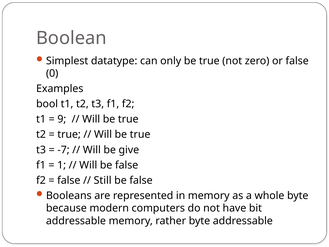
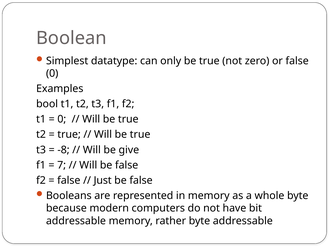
9 at (62, 119): 9 -> 0
-7: -7 -> -8
1: 1 -> 7
Still: Still -> Just
